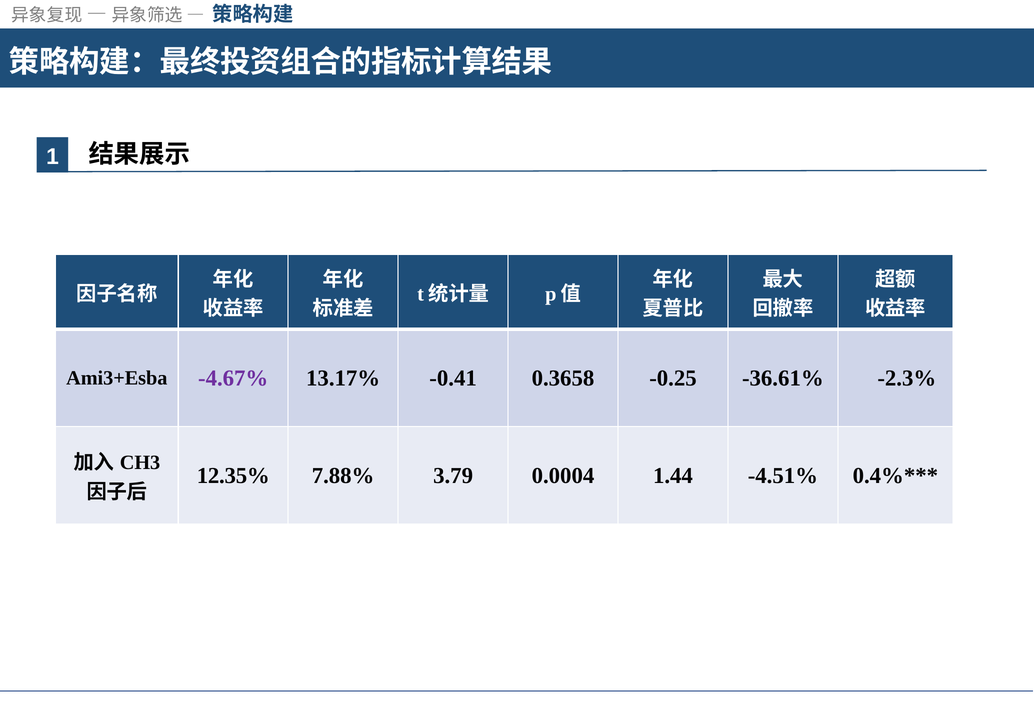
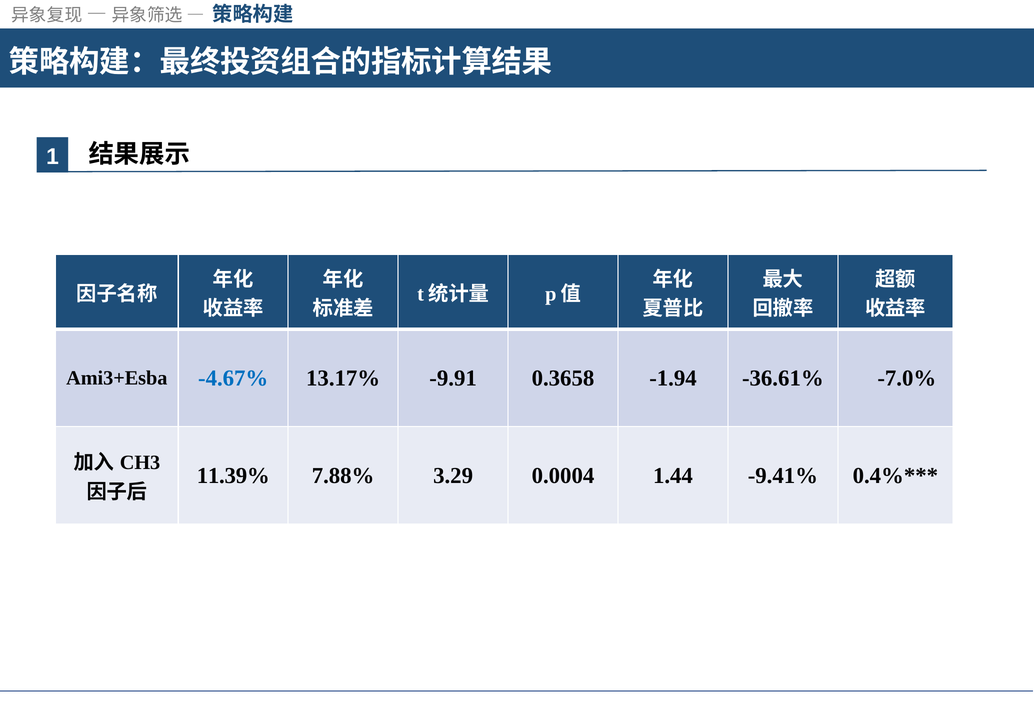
-4.67% colour: purple -> blue
-0.41: -0.41 -> -9.91
-0.25: -0.25 -> -1.94
-2.3%: -2.3% -> -7.0%
12.35%: 12.35% -> 11.39%
3.79: 3.79 -> 3.29
-4.51%: -4.51% -> -9.41%
